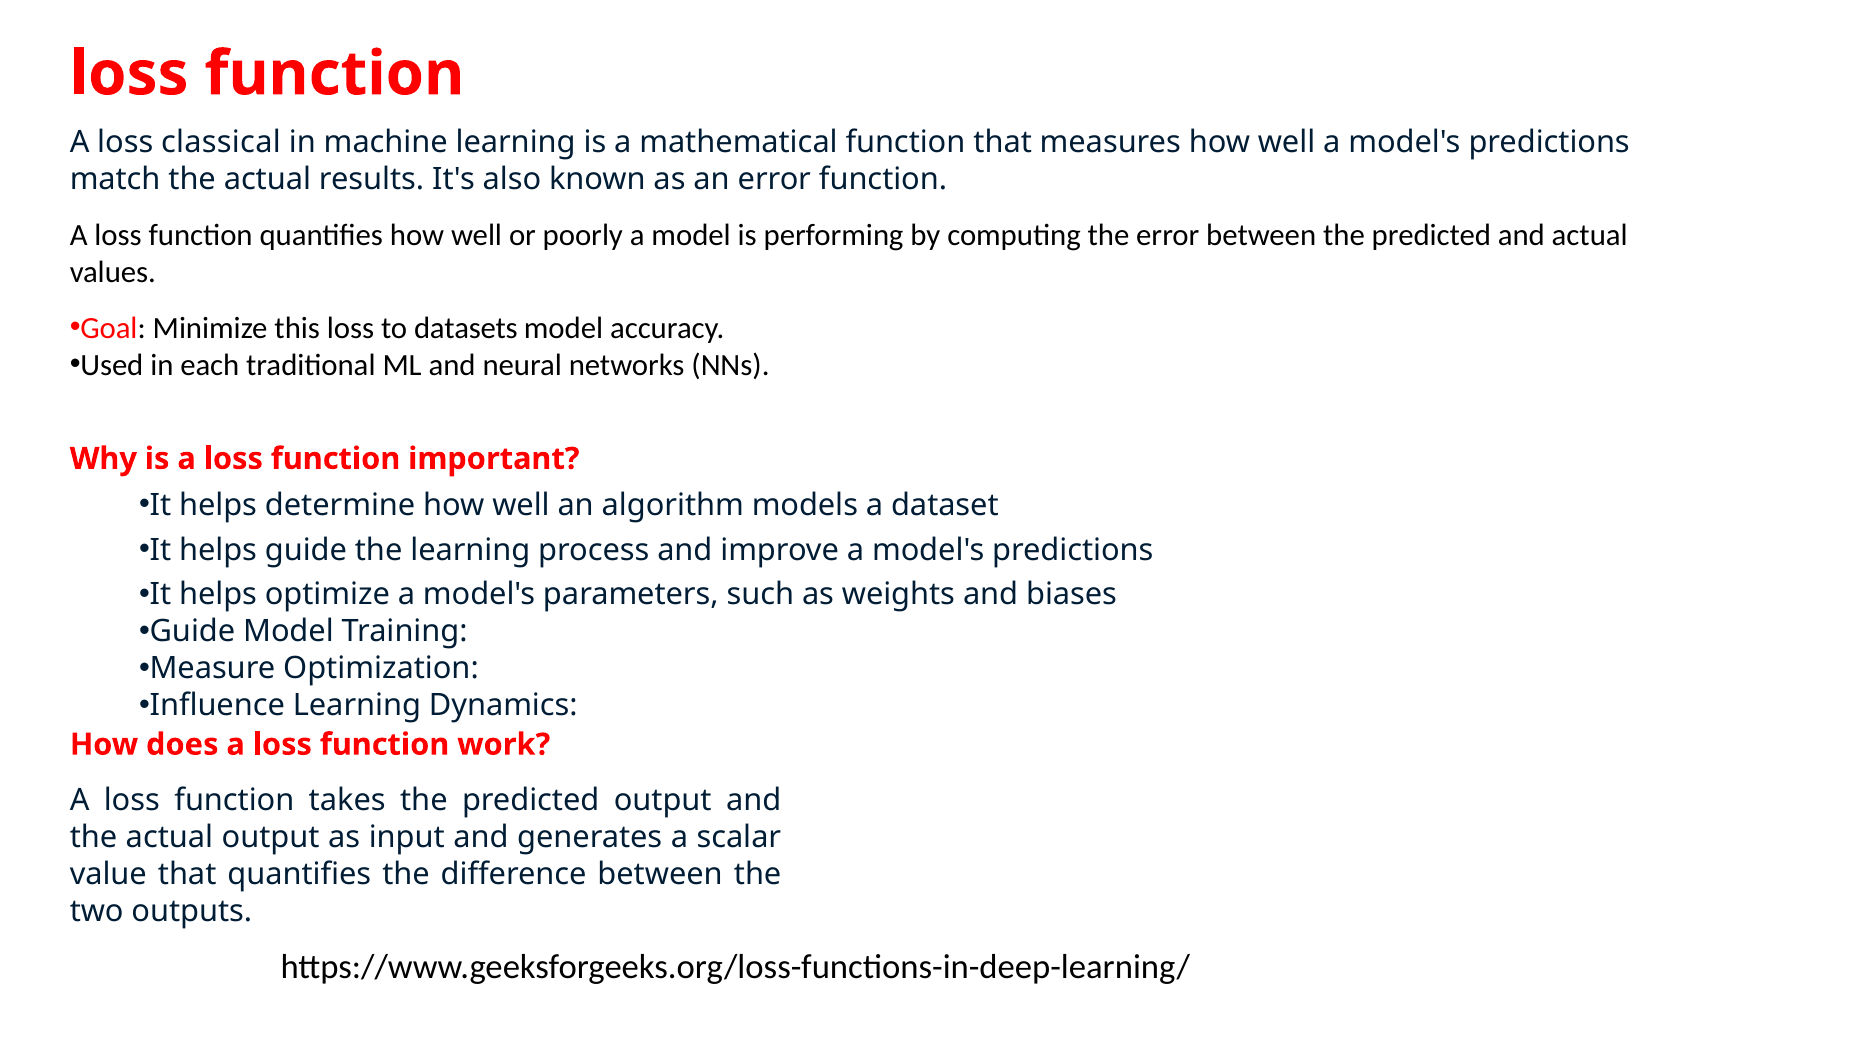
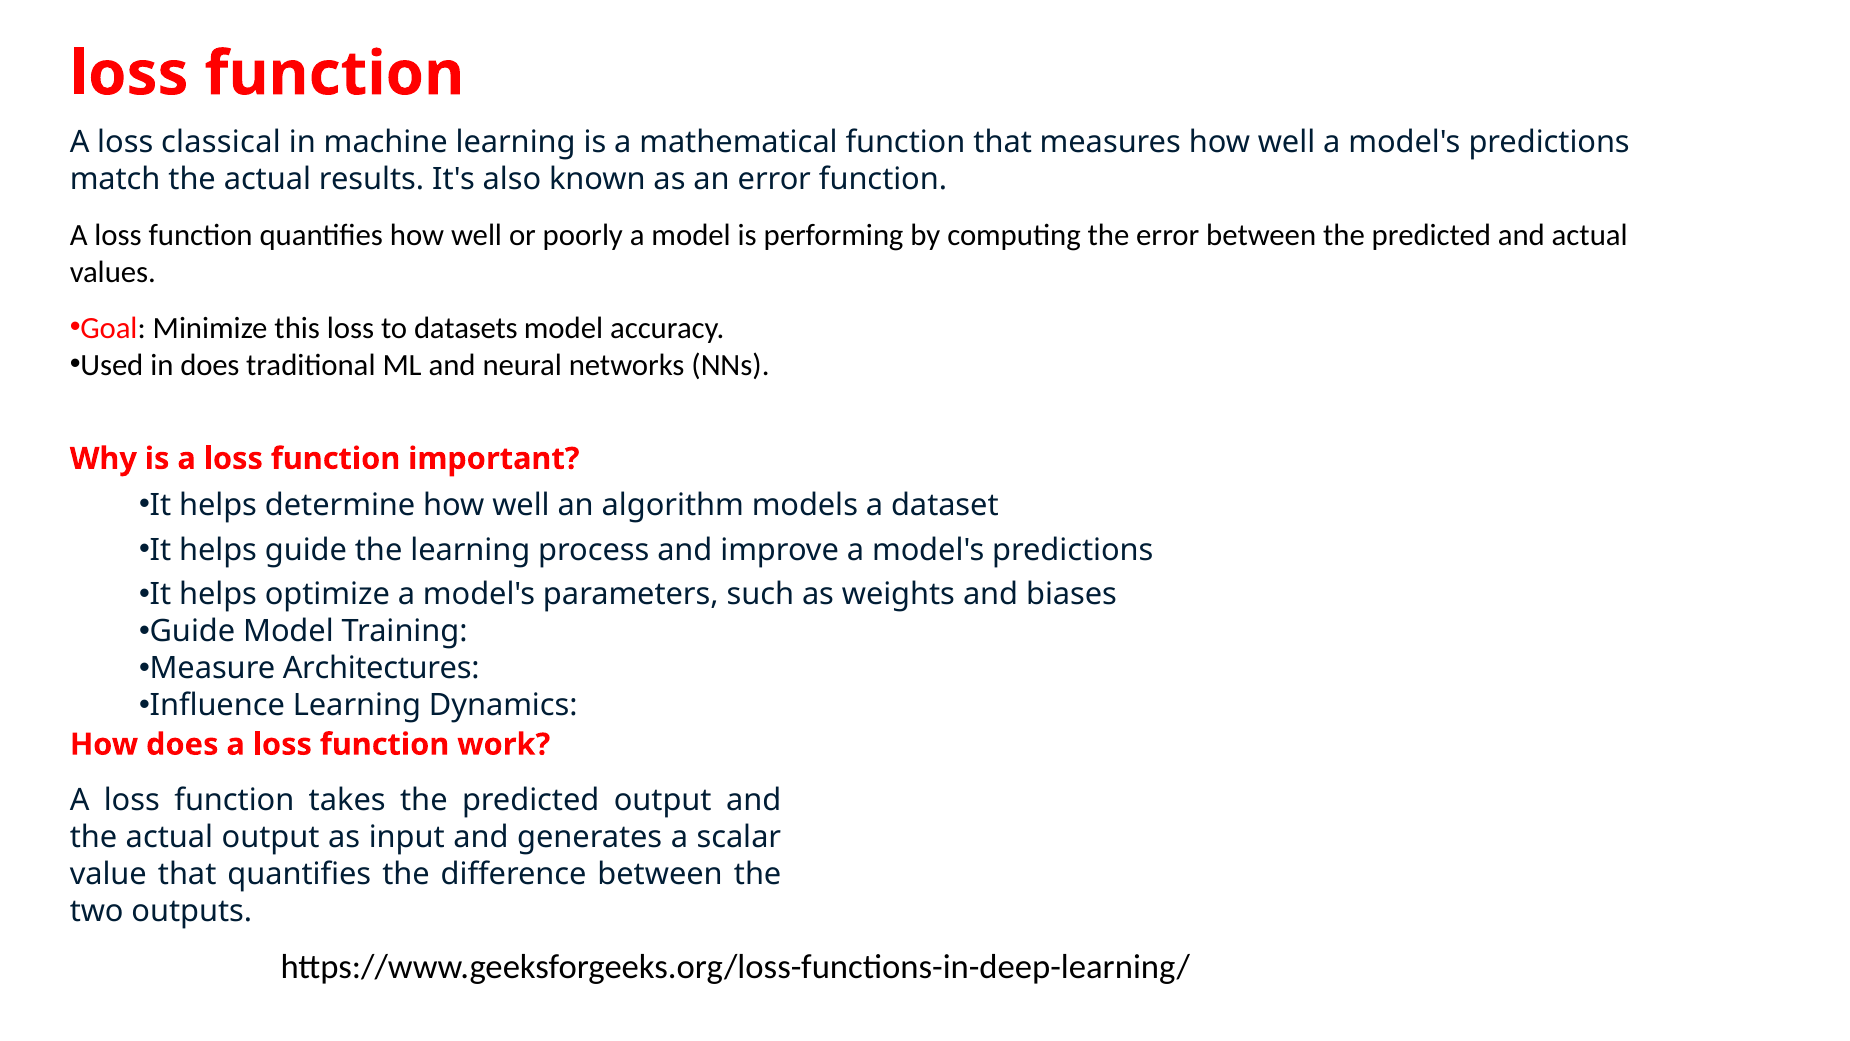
in each: each -> does
Optimization: Optimization -> Architectures
